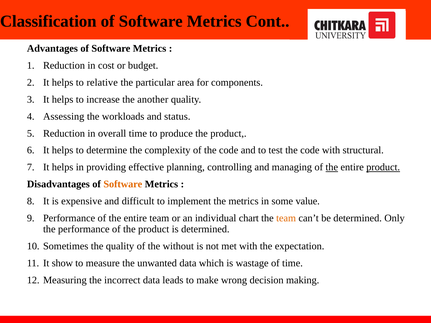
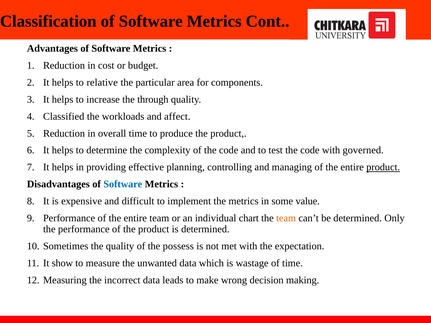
another: another -> through
Assessing: Assessing -> Classified
status: status -> affect
structural: structural -> governed
the at (332, 167) underline: present -> none
Software at (123, 184) colour: orange -> blue
without: without -> possess
